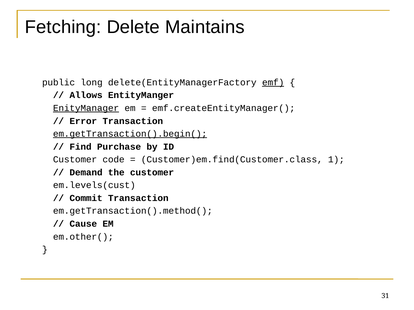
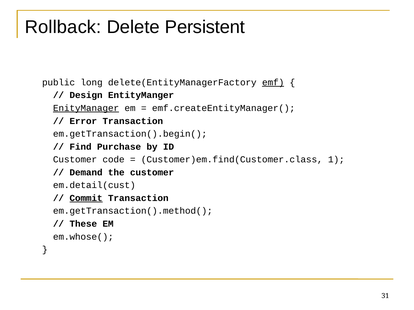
Fetching: Fetching -> Rollback
Maintains: Maintains -> Persistent
Allows: Allows -> Design
em.getTransaction().begin( underline: present -> none
em.levels(cust: em.levels(cust -> em.detail(cust
Commit underline: none -> present
Cause: Cause -> These
em.other(: em.other( -> em.whose(
